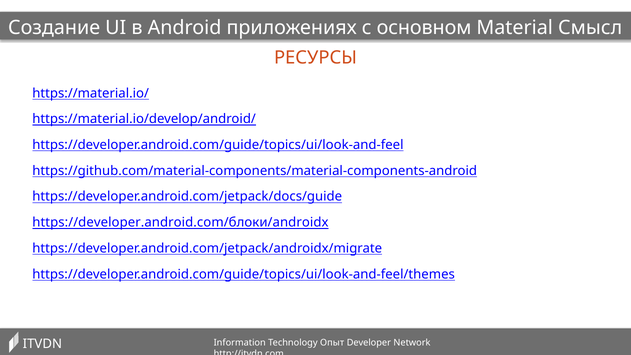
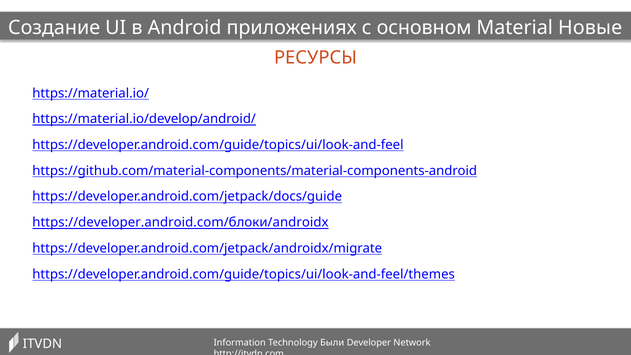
Смысл: Смысл -> Новые
Опыт: Опыт -> Были
